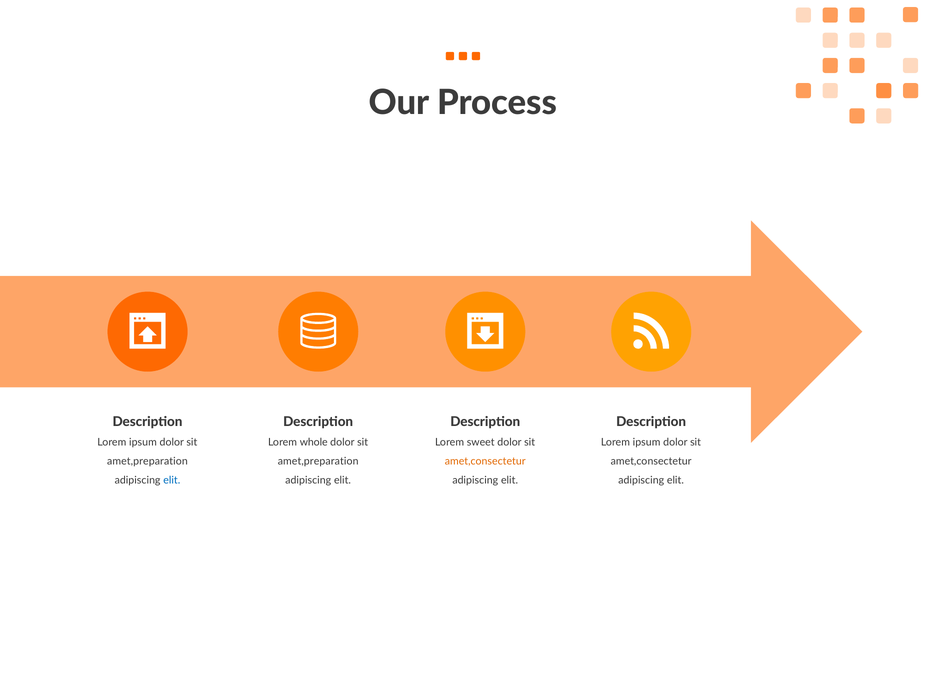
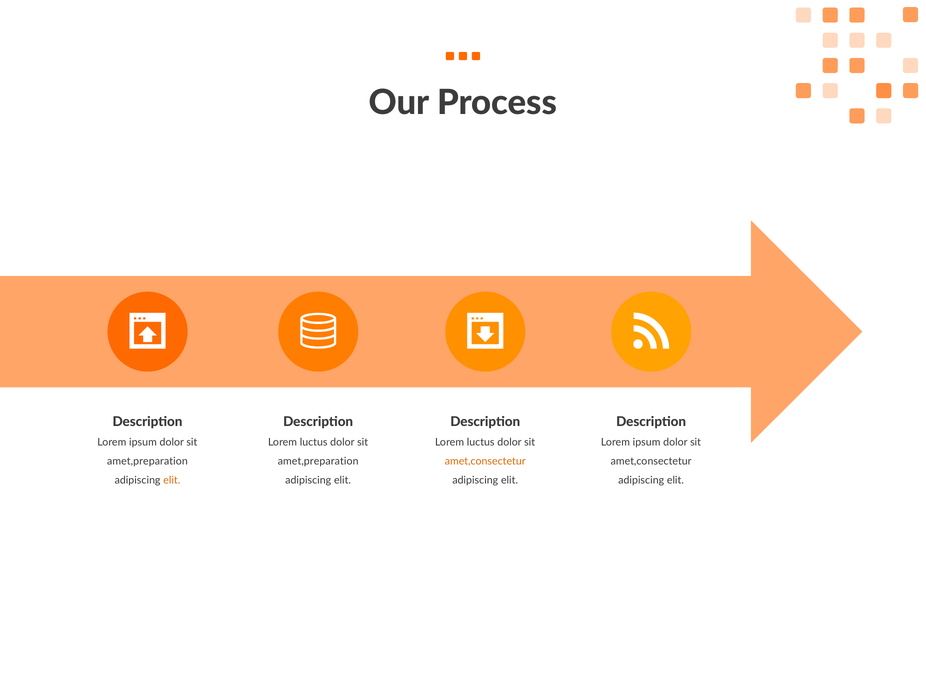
whole at (314, 442): whole -> luctus
sweet at (481, 442): sweet -> luctus
elit at (172, 481) colour: blue -> orange
